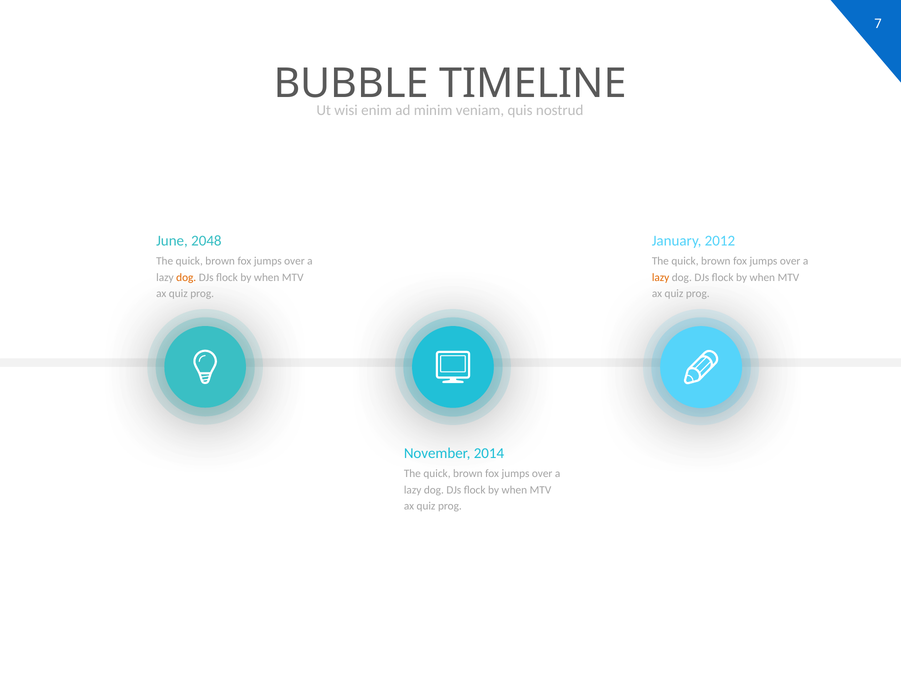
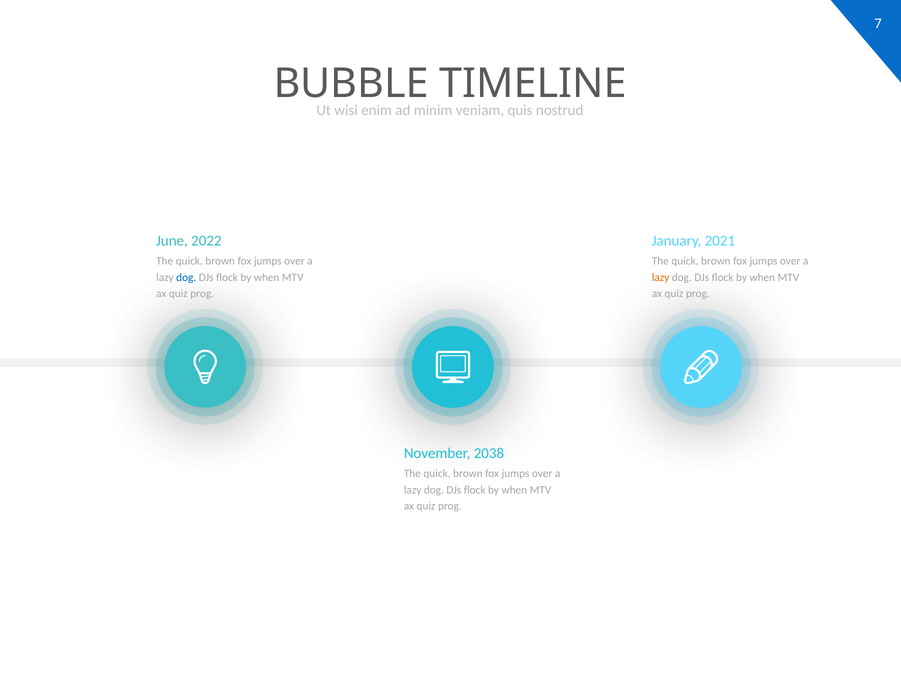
2048: 2048 -> 2022
2012: 2012 -> 2021
dog at (186, 277) colour: orange -> blue
2014: 2014 -> 2038
